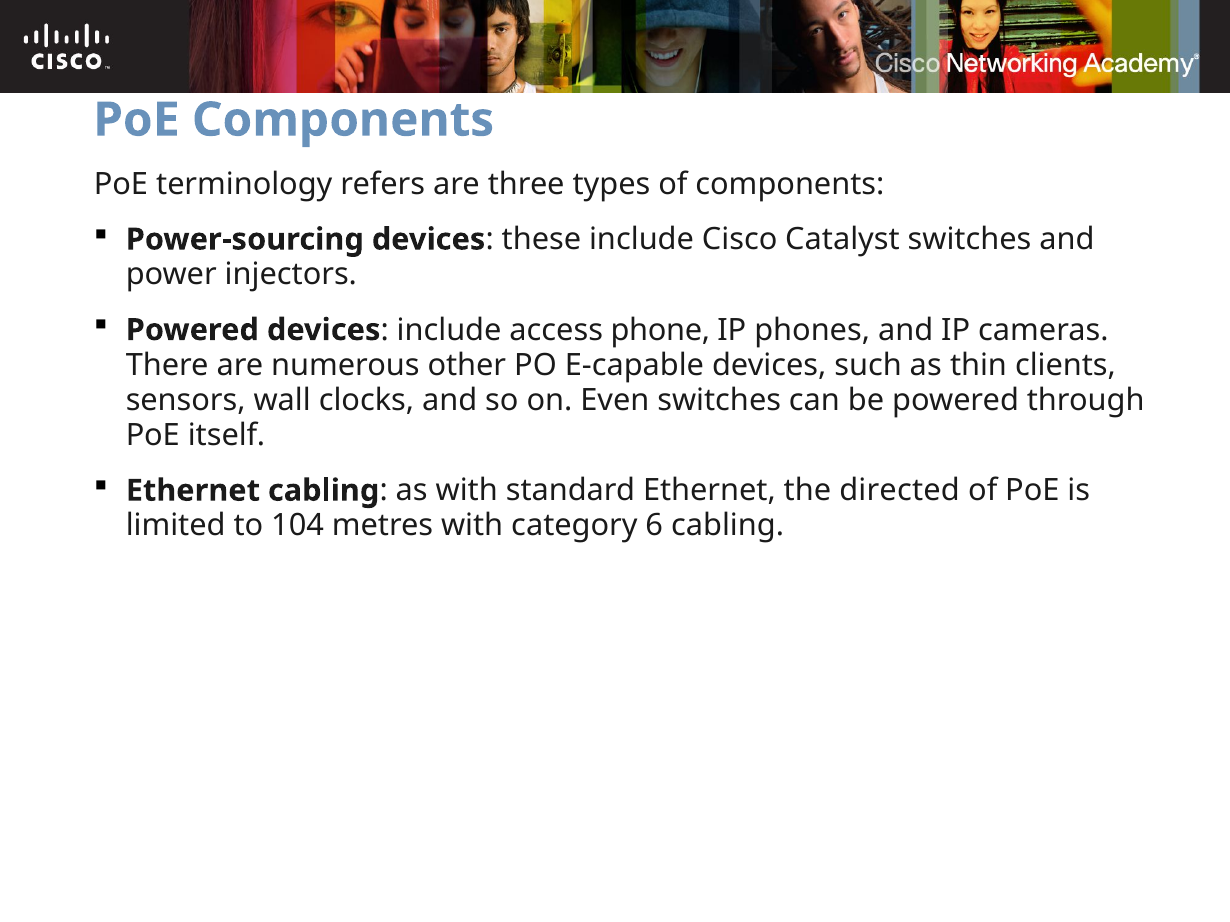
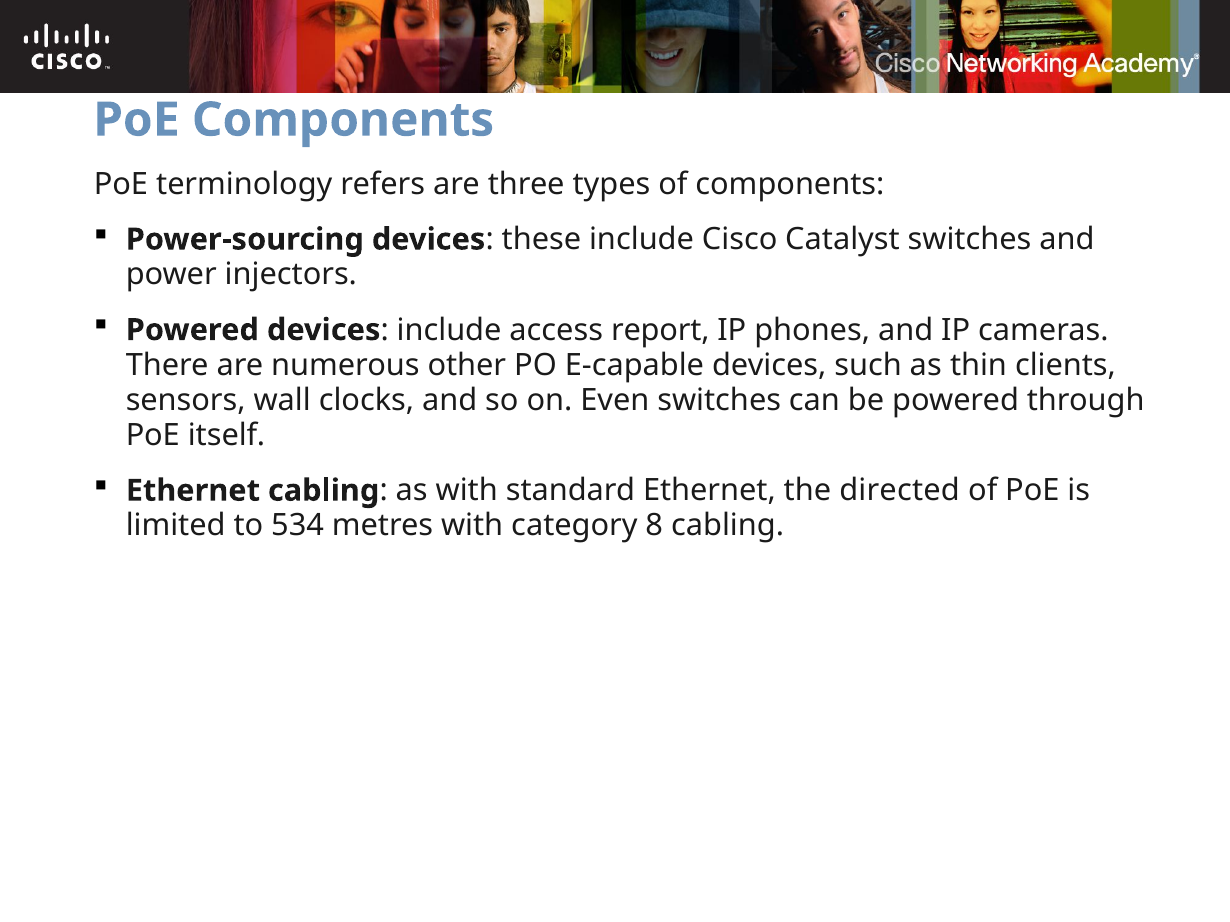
phone: phone -> report
104: 104 -> 534
6: 6 -> 8
